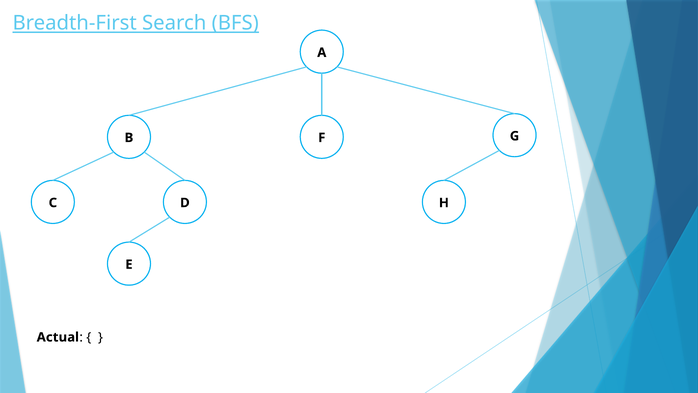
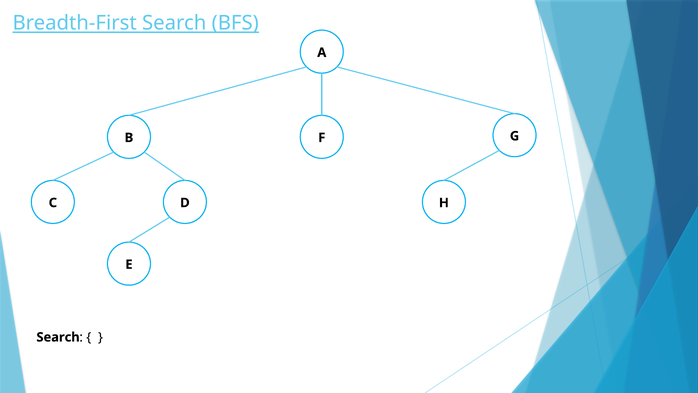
Actual at (58, 337): Actual -> Search
